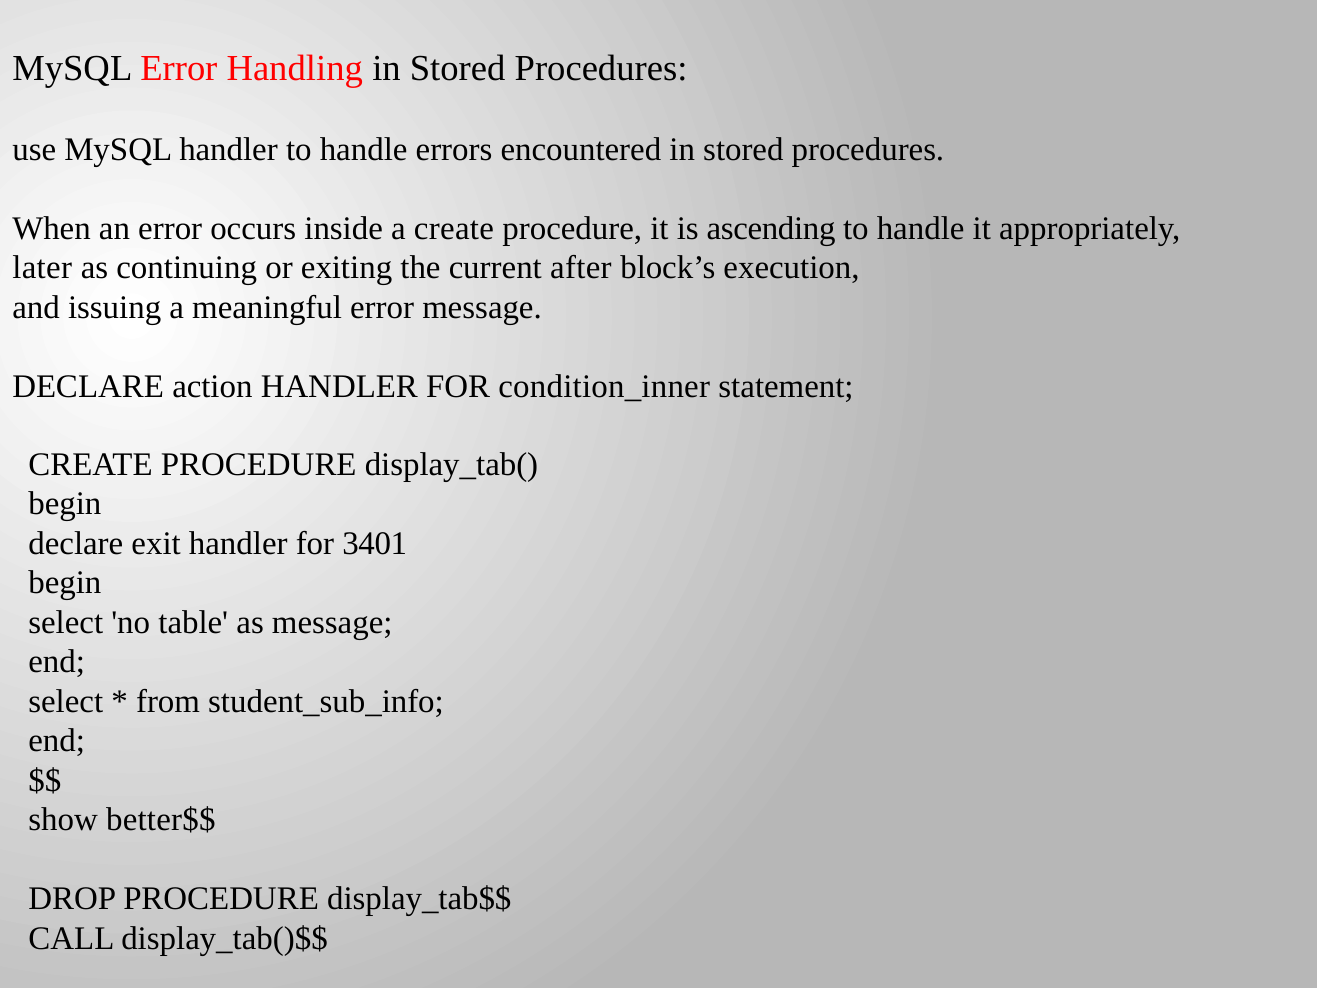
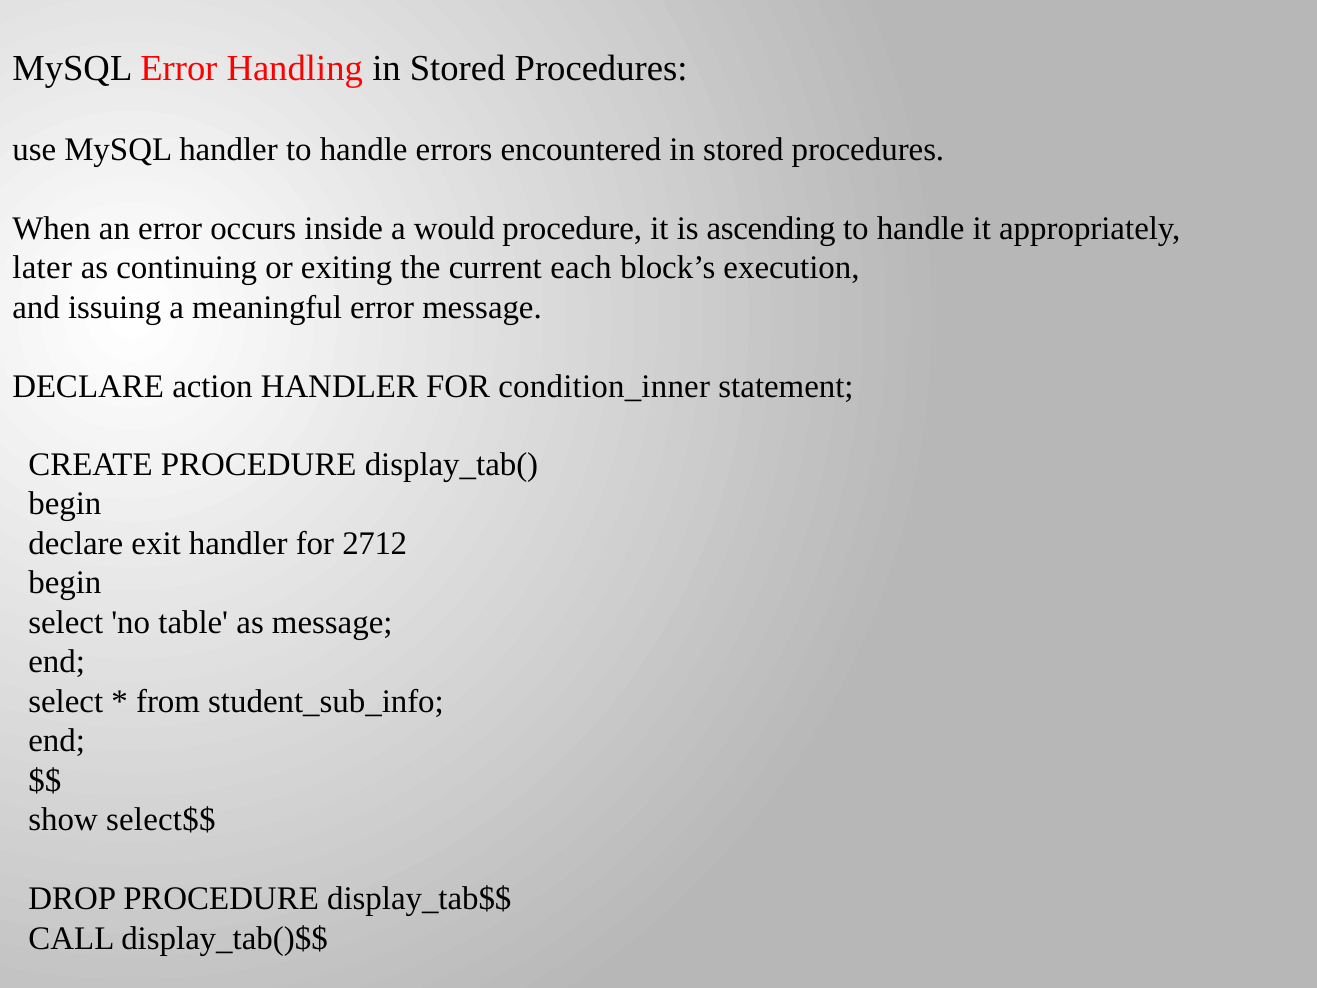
a create: create -> would
after: after -> each
3401: 3401 -> 2712
better$$: better$$ -> select$$
